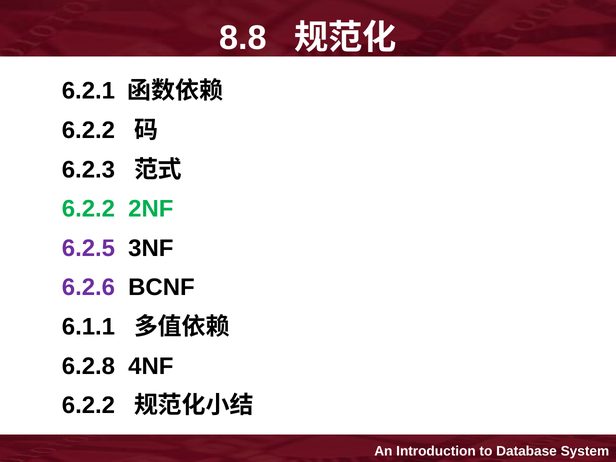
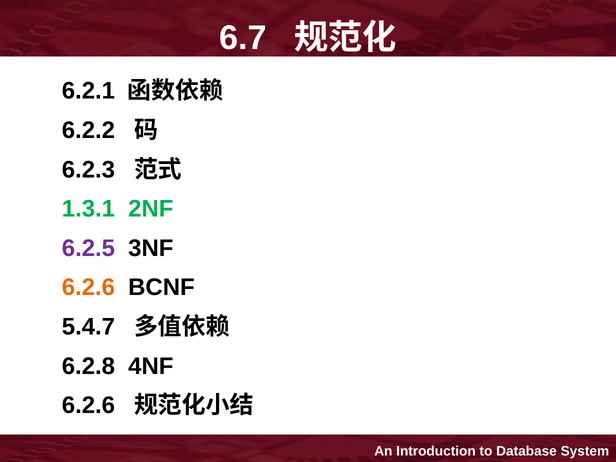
8.8: 8.8 -> 6.7
6.2.2 at (88, 209): 6.2.2 -> 1.3.1
6.2.6 at (88, 288) colour: purple -> orange
6.1.1: 6.1.1 -> 5.4.7
6.2.2 at (88, 405): 6.2.2 -> 6.2.6
